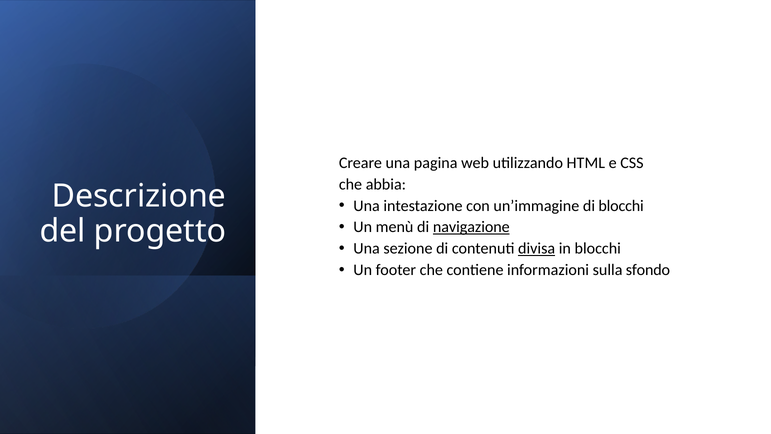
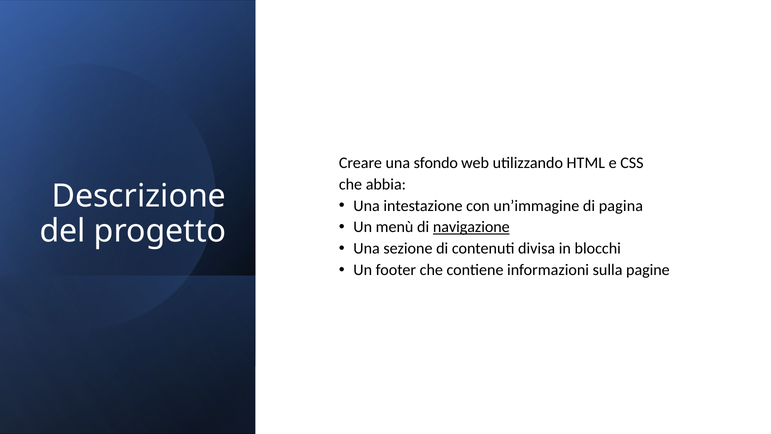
pagina: pagina -> sfondo
di blocchi: blocchi -> pagina
divisa underline: present -> none
sfondo: sfondo -> pagine
